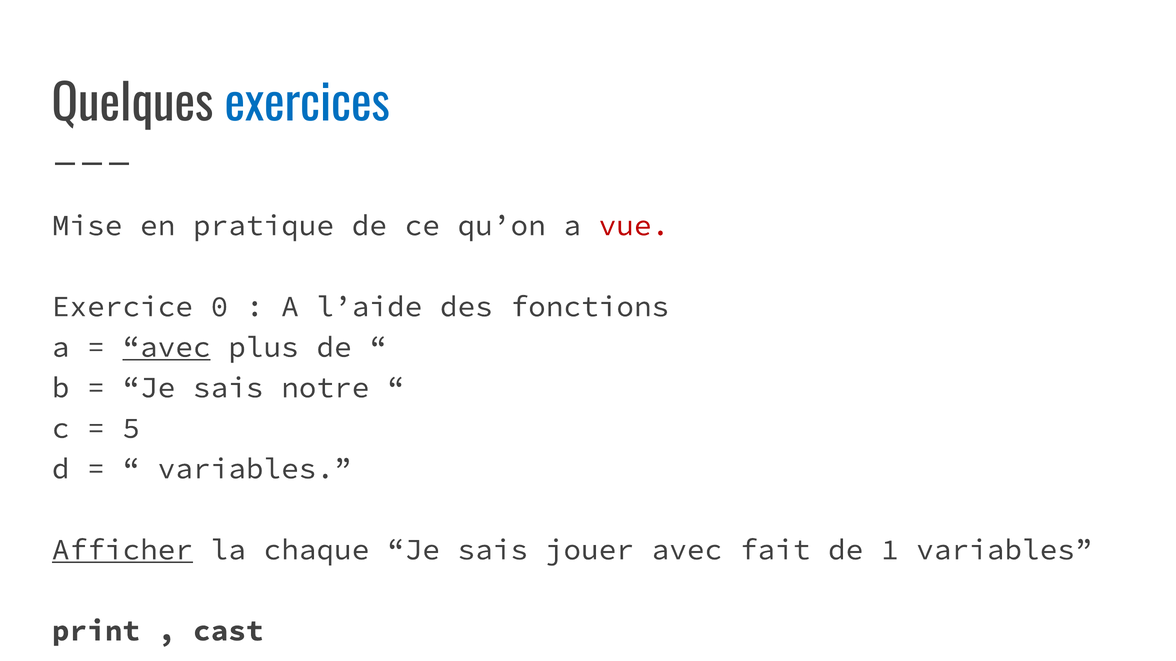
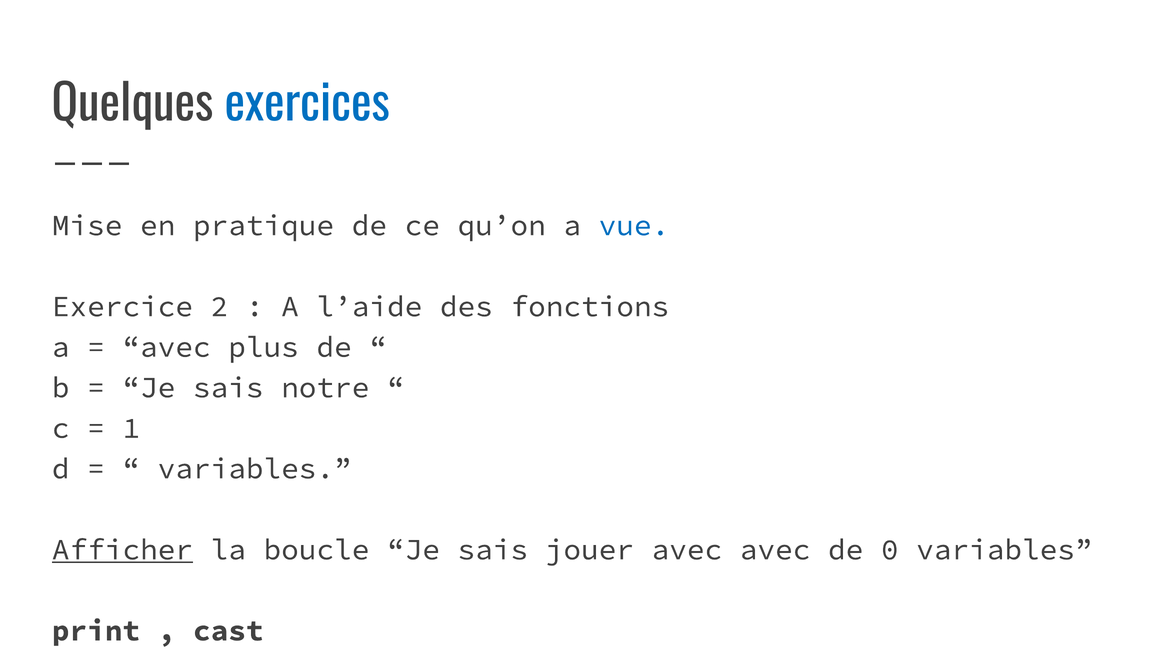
vue colour: red -> blue
0: 0 -> 2
avec at (167, 347) underline: present -> none
5: 5 -> 1
chaque: chaque -> boucle
avec fait: fait -> avec
1: 1 -> 0
